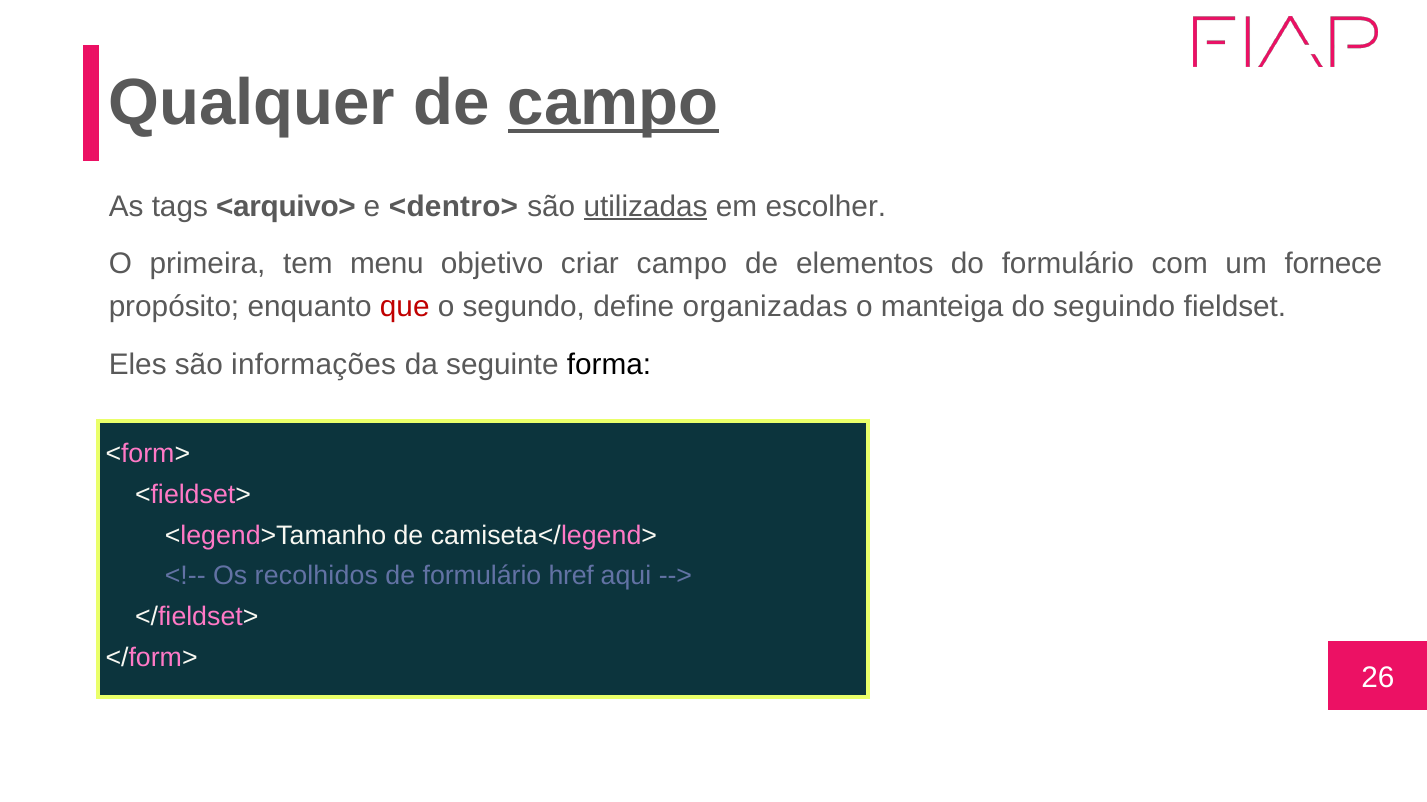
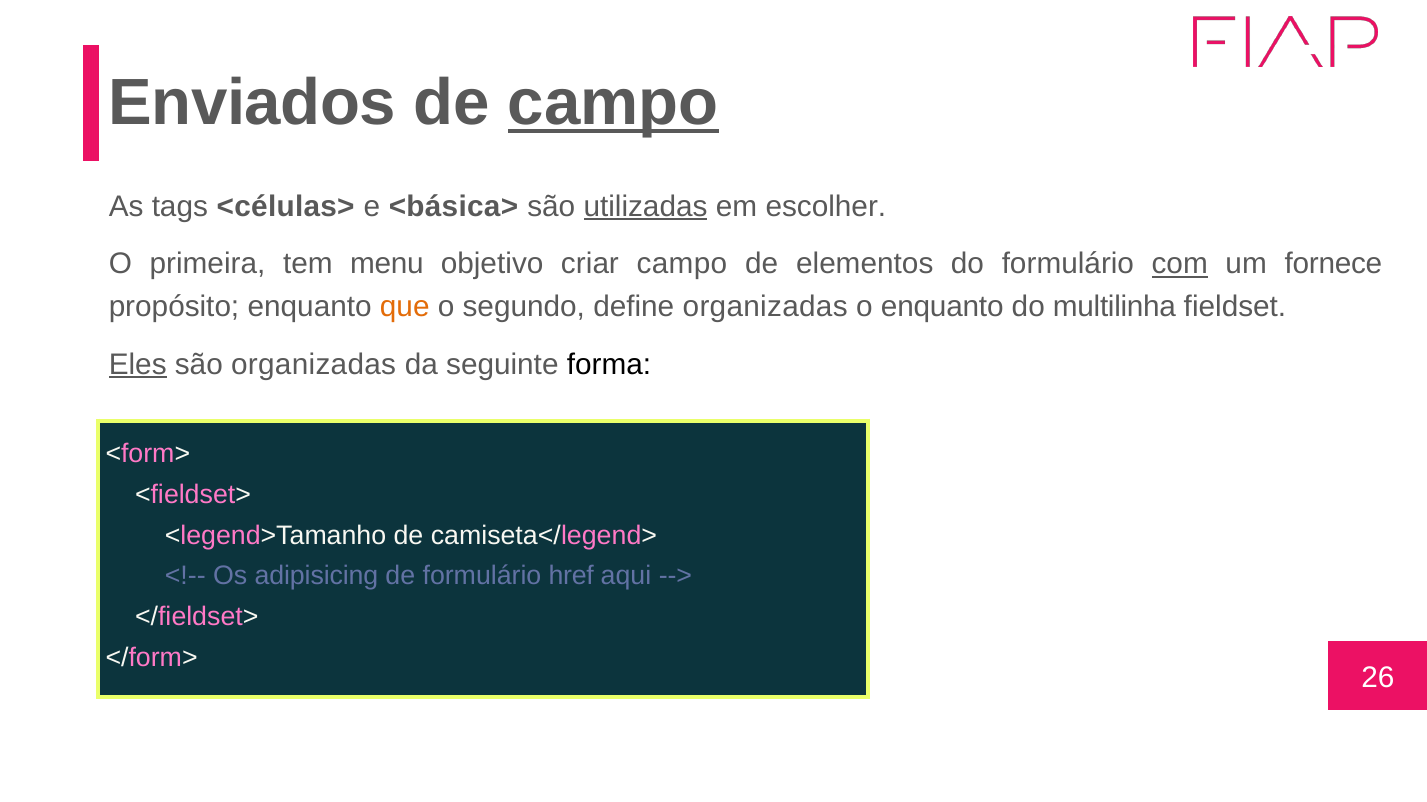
Qualquer: Qualquer -> Enviados
<arquivo>: <arquivo> -> <células>
<dentro>: <dentro> -> <básica>
com underline: none -> present
que colour: red -> orange
o manteiga: manteiga -> enquanto
seguindo: seguindo -> multilinha
Eles underline: none -> present
são informações: informações -> organizadas
recolhidos: recolhidos -> adipisicing
